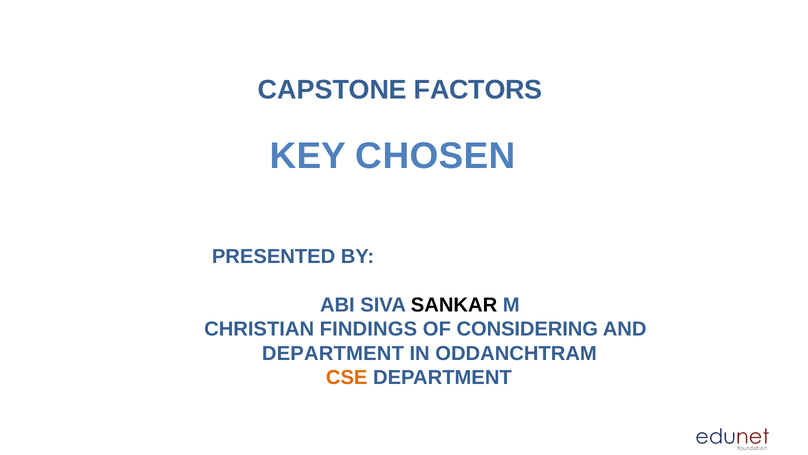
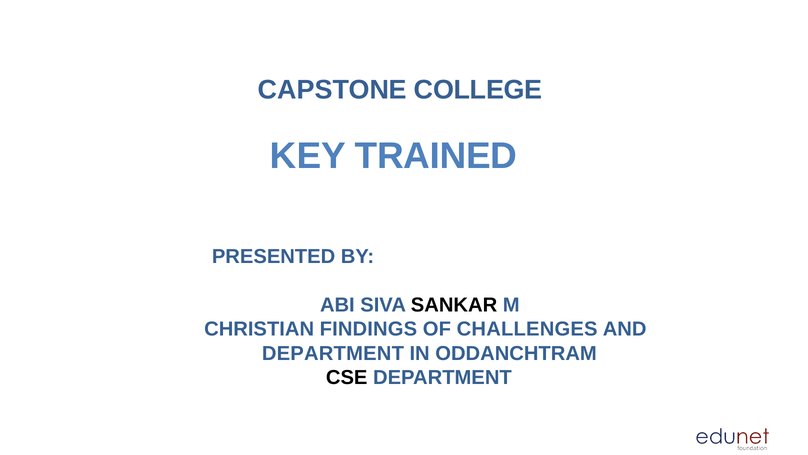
FACTORS: FACTORS -> COLLEGE
CHOSEN: CHOSEN -> TRAINED
CONSIDERING: CONSIDERING -> CHALLENGES
CSE colour: orange -> black
